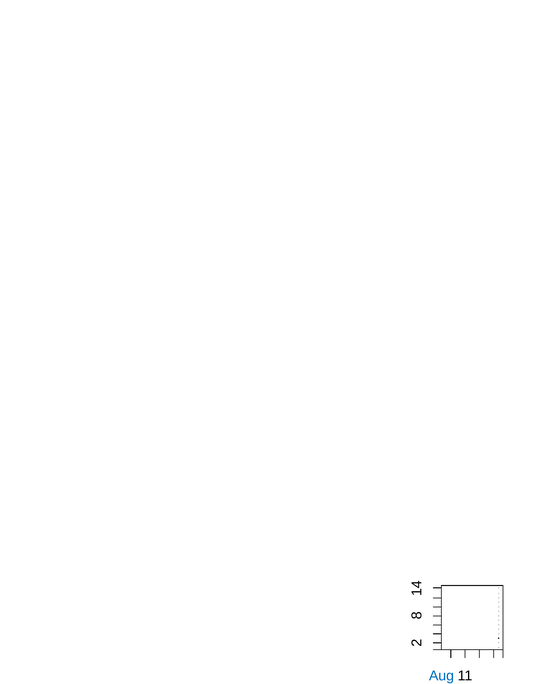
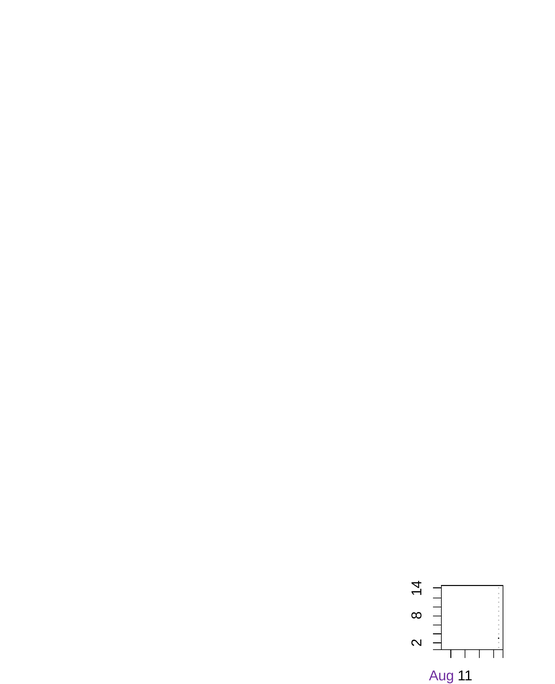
Aug colour: blue -> purple
